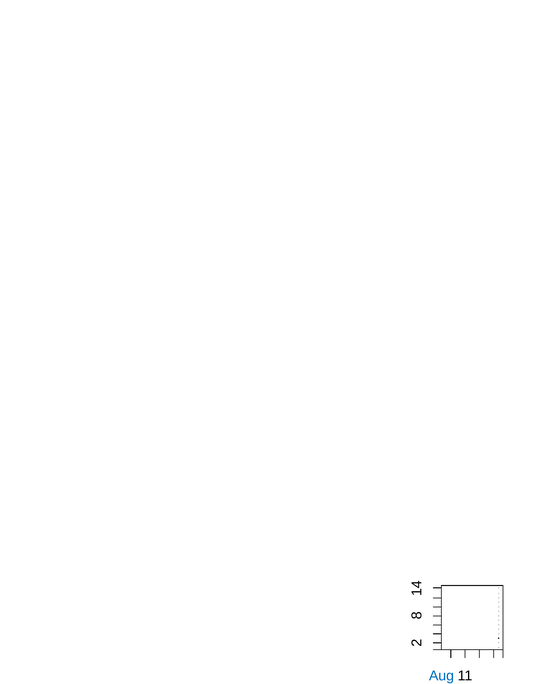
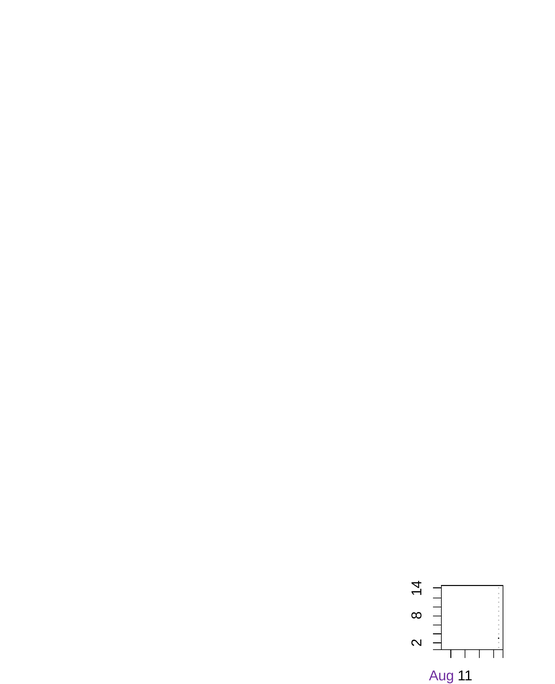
Aug colour: blue -> purple
